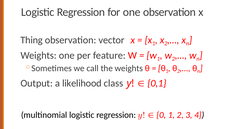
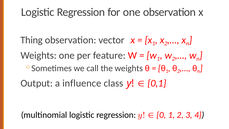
likelihood: likelihood -> influence
